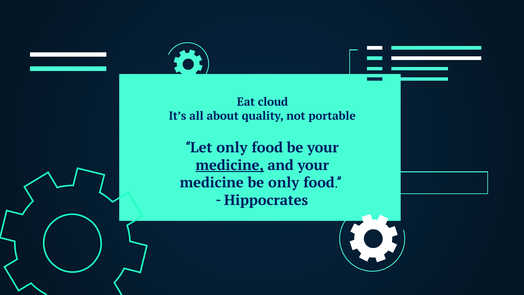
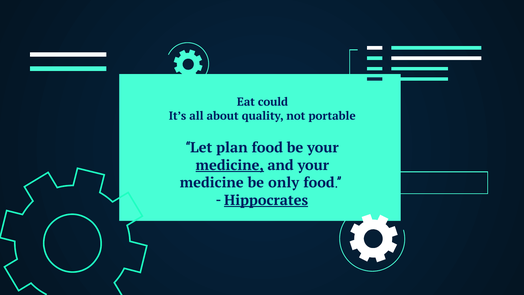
cloud: cloud -> could
Let only: only -> plan
Hippocrates underline: none -> present
